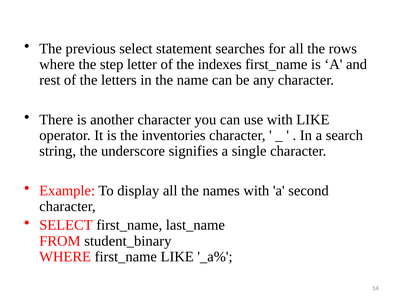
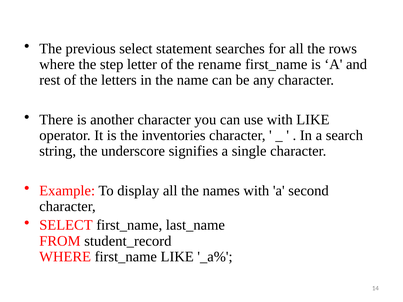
indexes: indexes -> rename
student_binary: student_binary -> student_record
